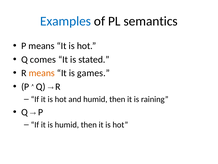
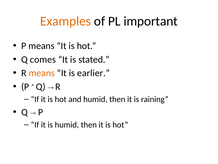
Examples colour: blue -> orange
semantics: semantics -> important
games: games -> earlier
